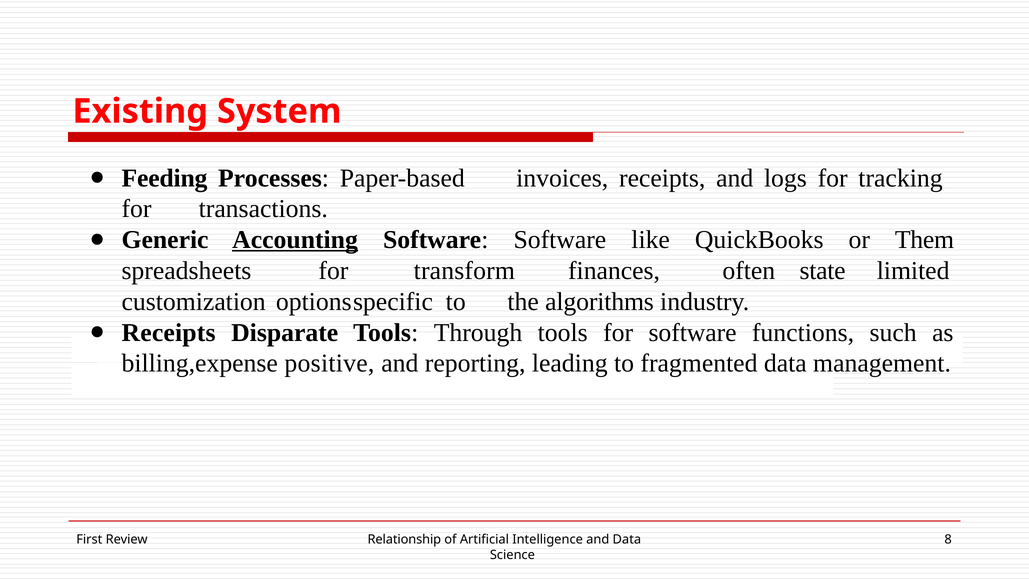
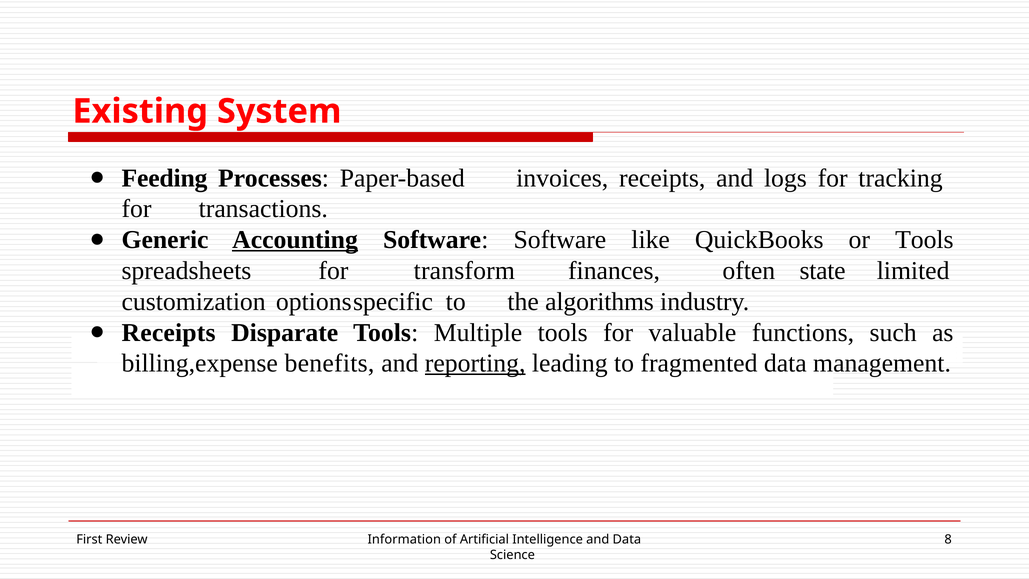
or Them: Them -> Tools
Through: Through -> Multiple
for software: software -> valuable
positive: positive -> benefits
reporting underline: none -> present
Relationship: Relationship -> Information
